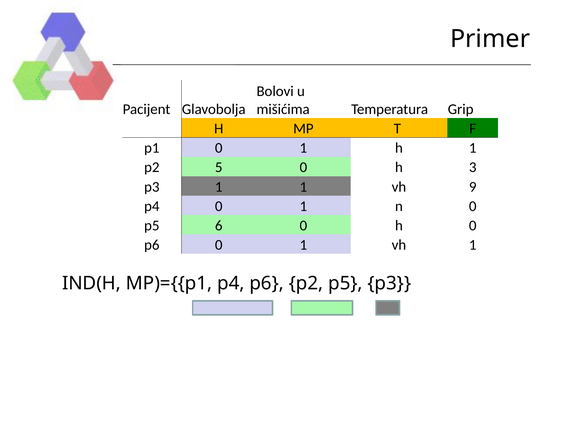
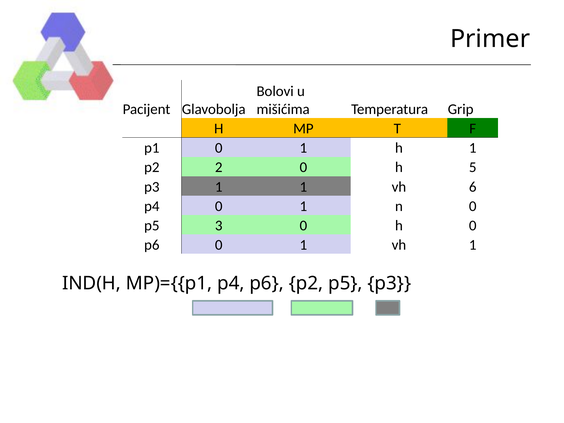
5: 5 -> 2
3: 3 -> 5
9: 9 -> 6
6: 6 -> 3
